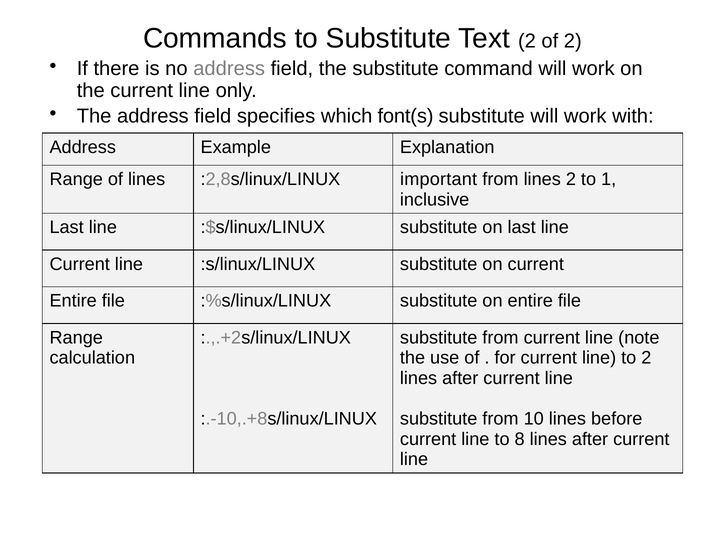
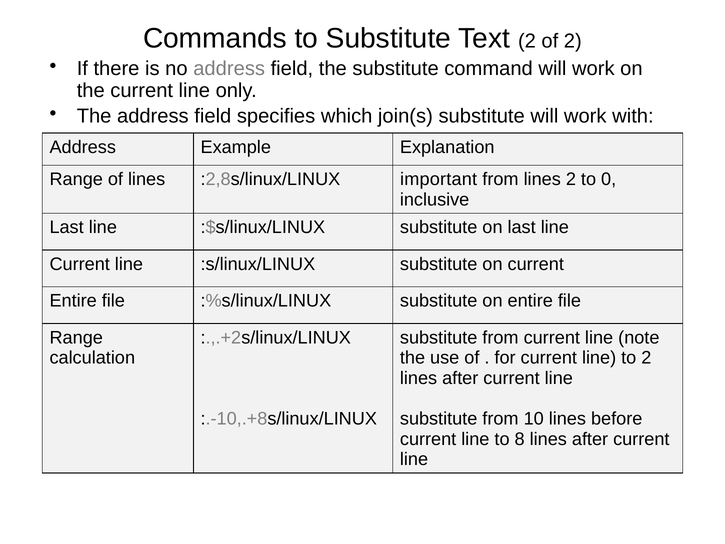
font(s: font(s -> join(s
1: 1 -> 0
